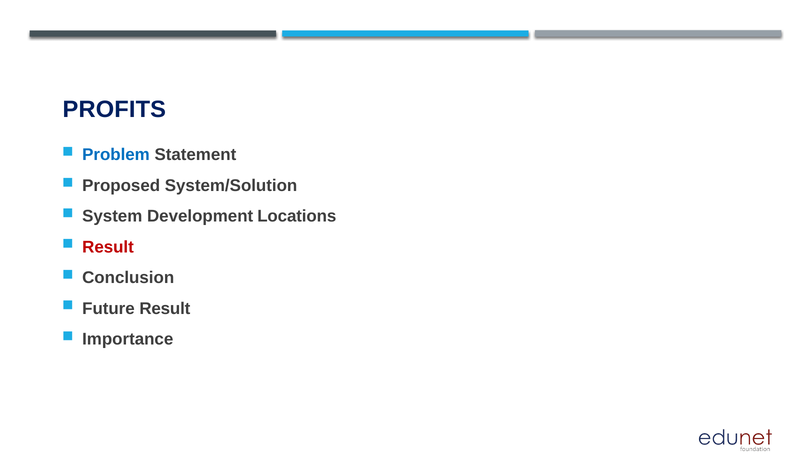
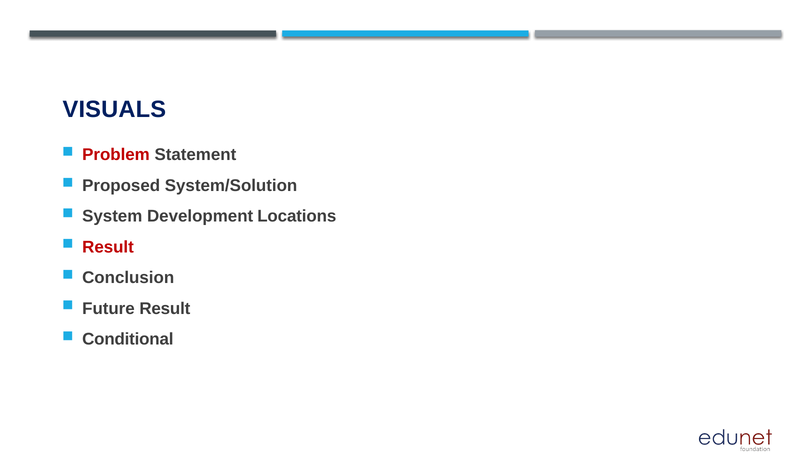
PROFITS: PROFITS -> VISUALS
Problem colour: blue -> red
Importance: Importance -> Conditional
